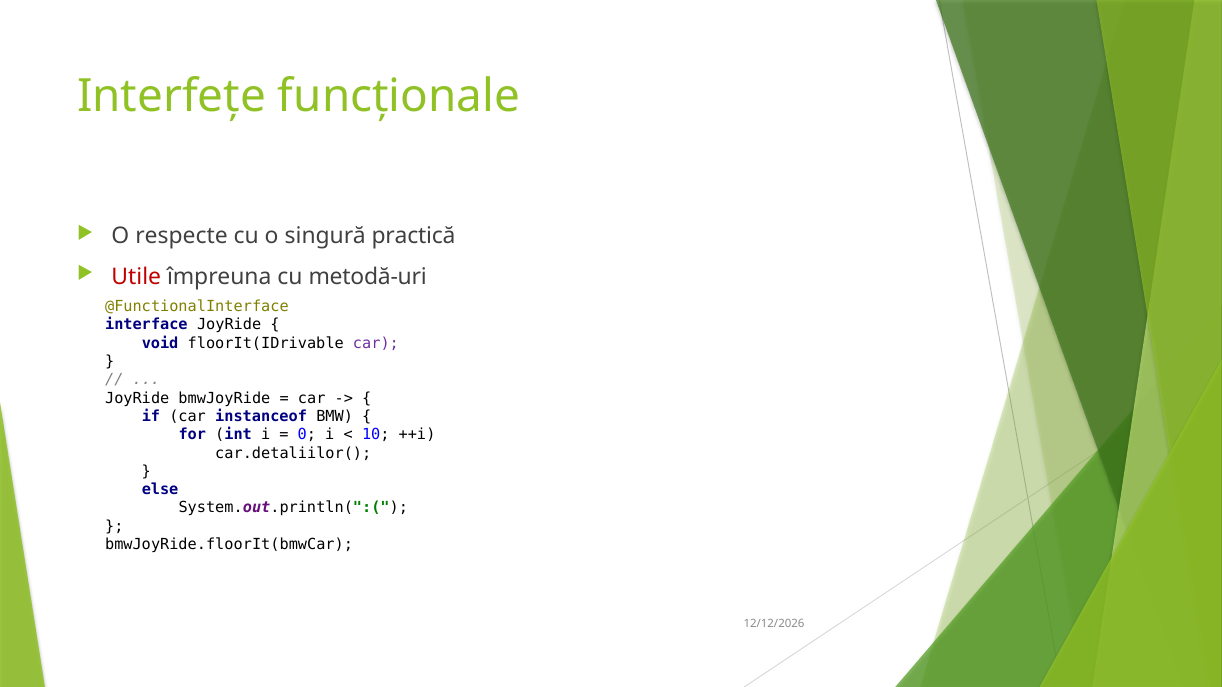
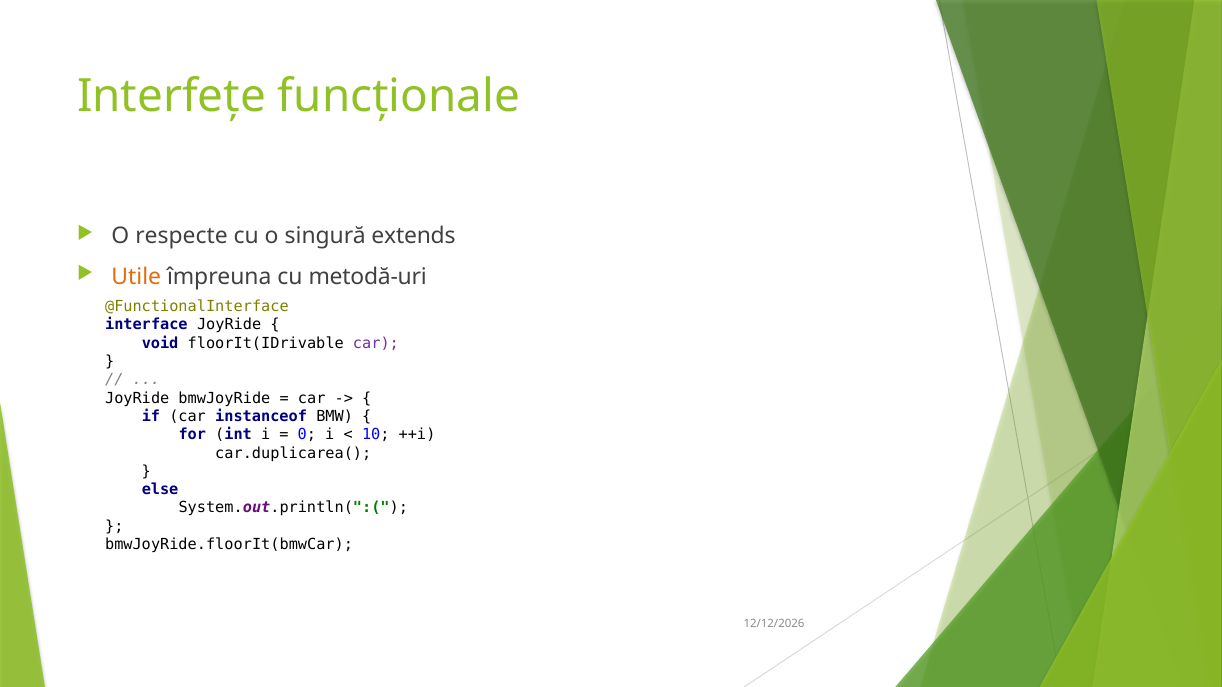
practică: practică -> extends
Utile colour: red -> orange
car.detaliilor(: car.detaliilor( -> car.duplicarea(
